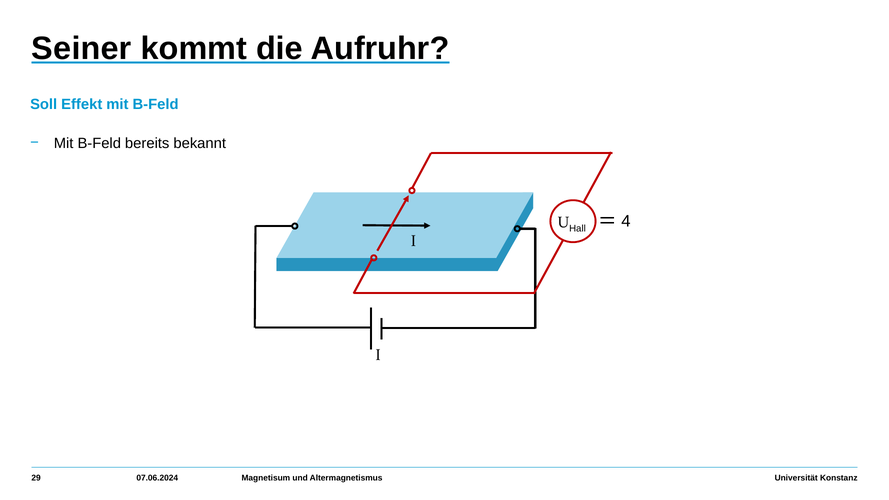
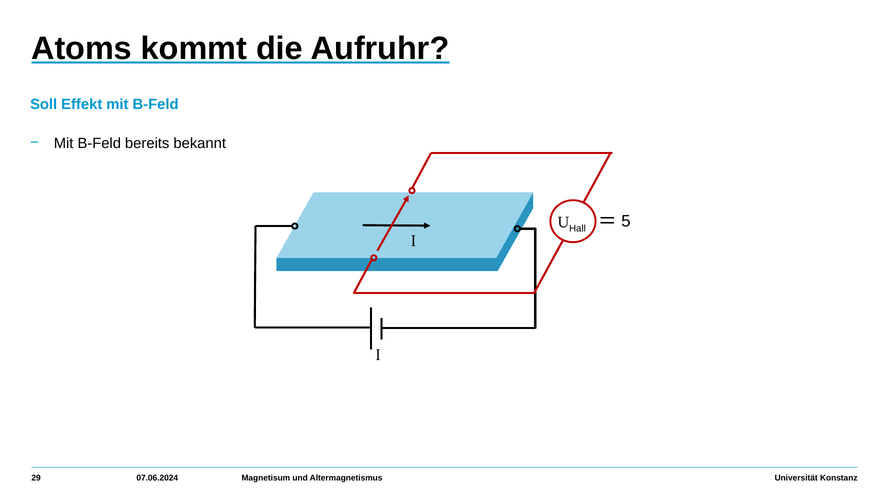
Seiner: Seiner -> Atoms
4: 4 -> 5
